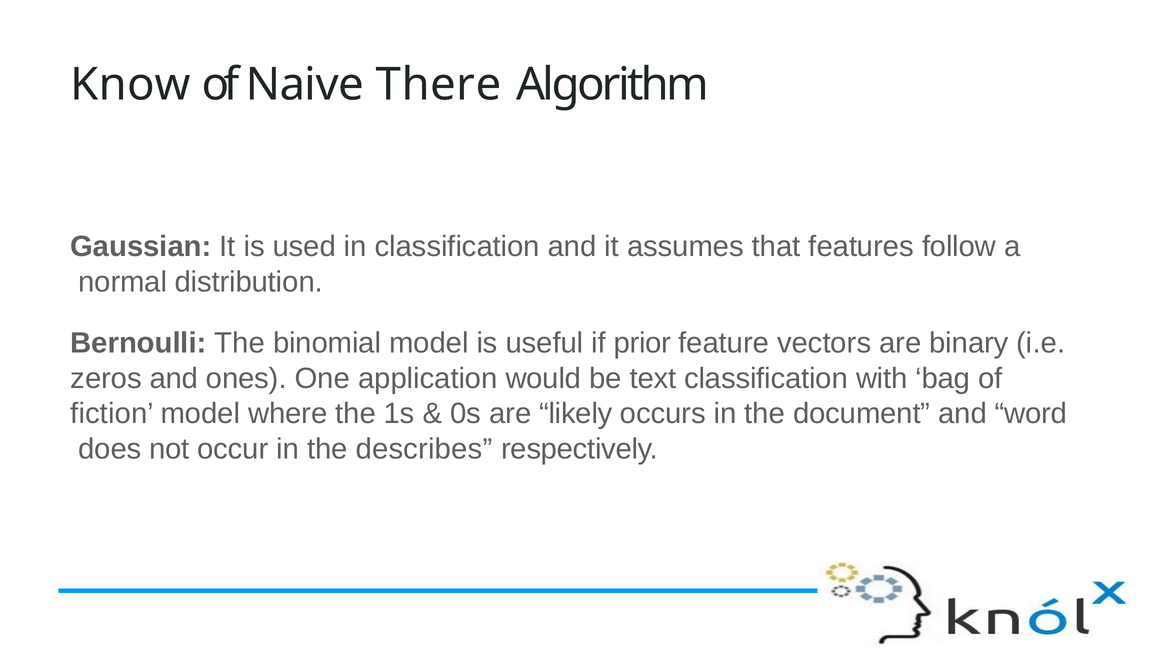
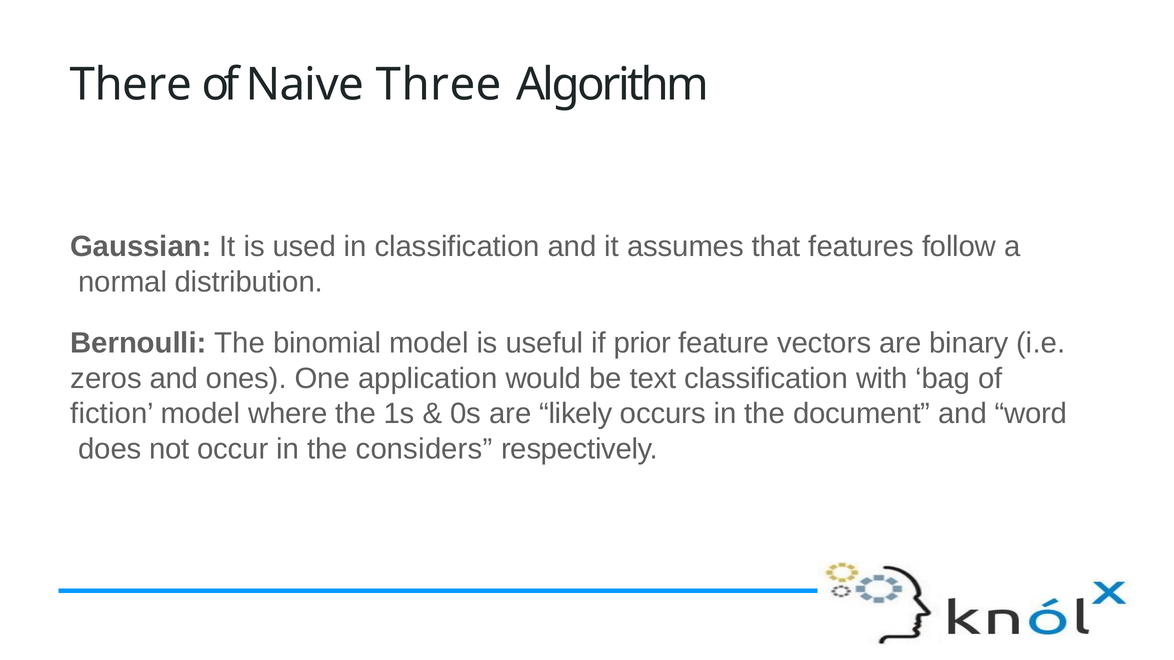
Know: Know -> There
There: There -> Three
describes: describes -> considers
